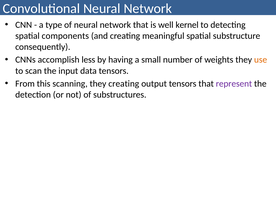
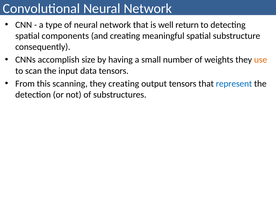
kernel: kernel -> return
less: less -> size
represent colour: purple -> blue
